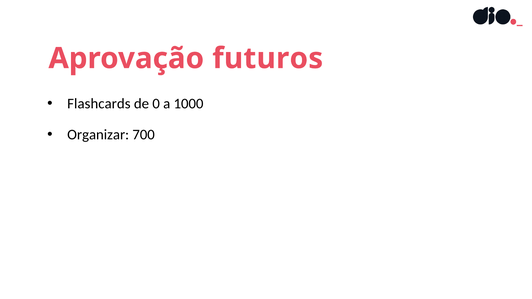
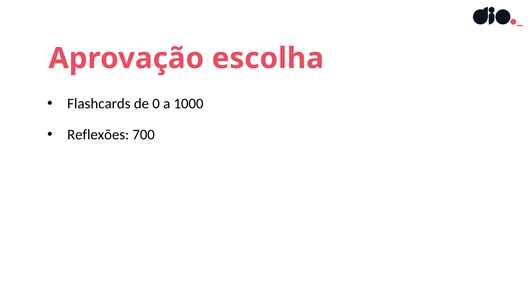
futuros: futuros -> escolha
Organizar: Organizar -> Reflexões
